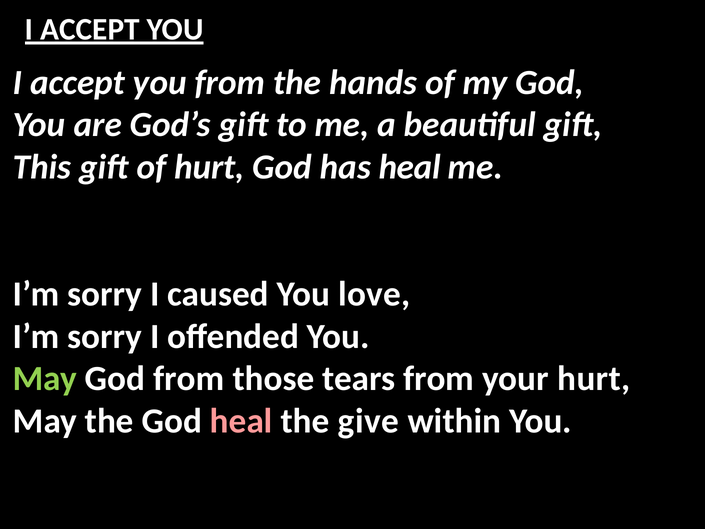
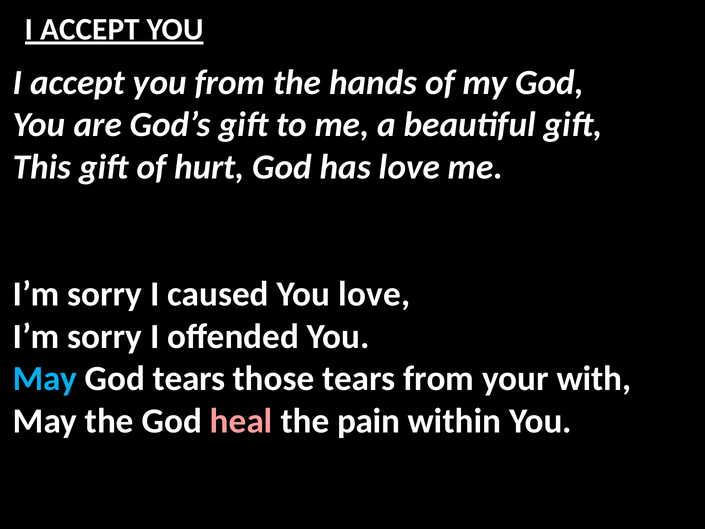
has heal: heal -> love
May at (45, 379) colour: light green -> light blue
God from: from -> tears
your hurt: hurt -> with
give: give -> pain
